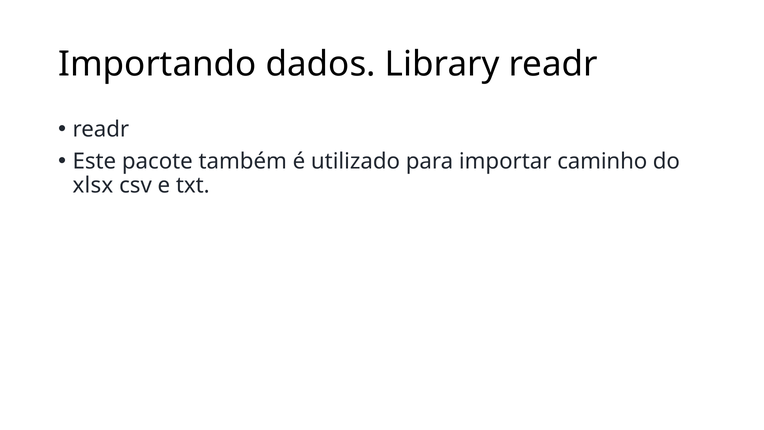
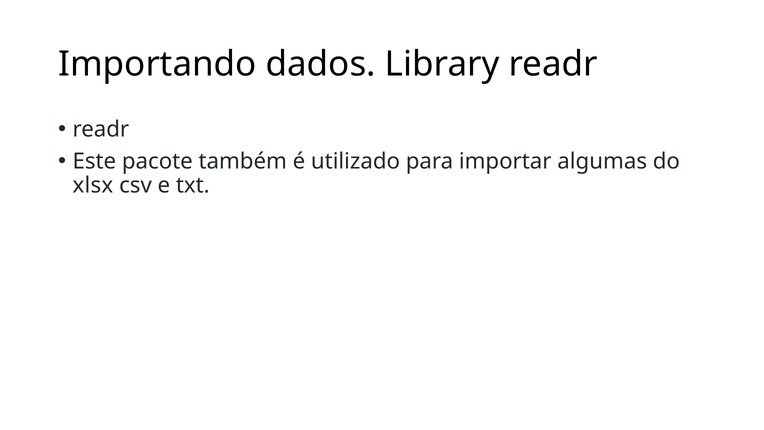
caminho: caminho -> algumas
